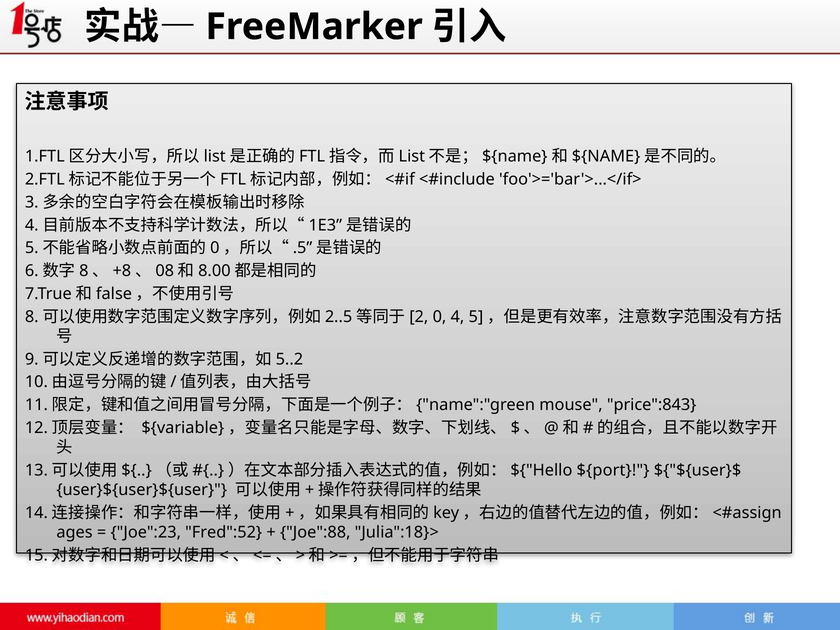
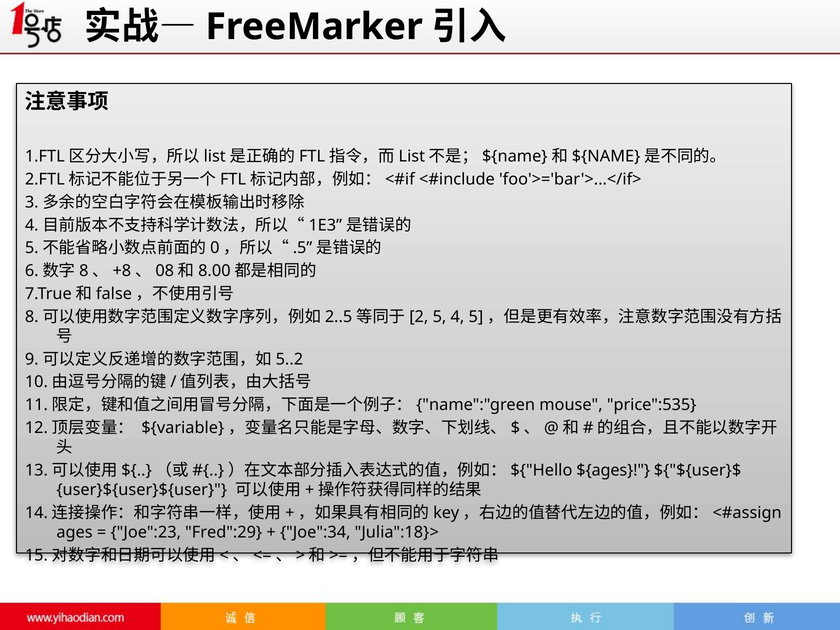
0 at (440, 317): 0 -> 5
price":843: price":843 -> price":535
${port: ${port -> ${ages
Fred":52: Fred":52 -> Fred":29
Joe":88: Joe":88 -> Joe":34
